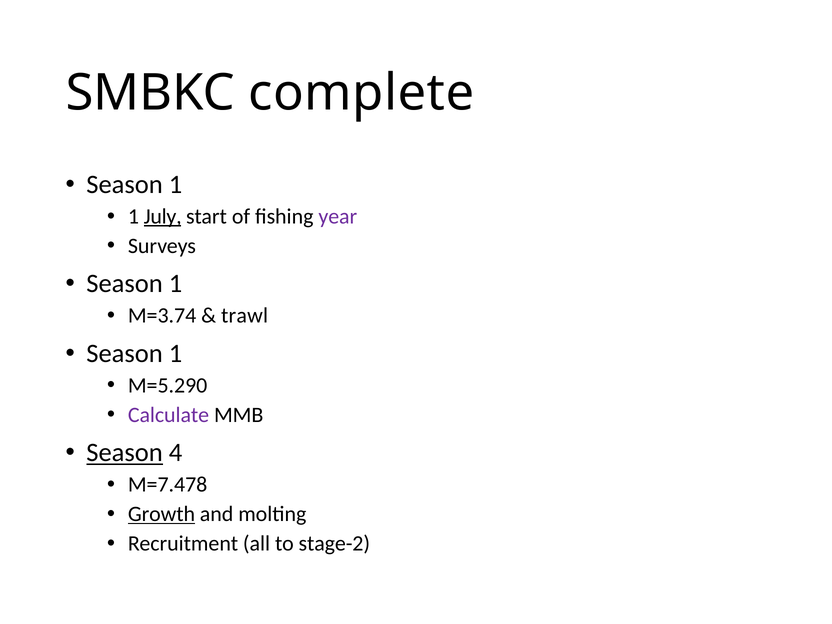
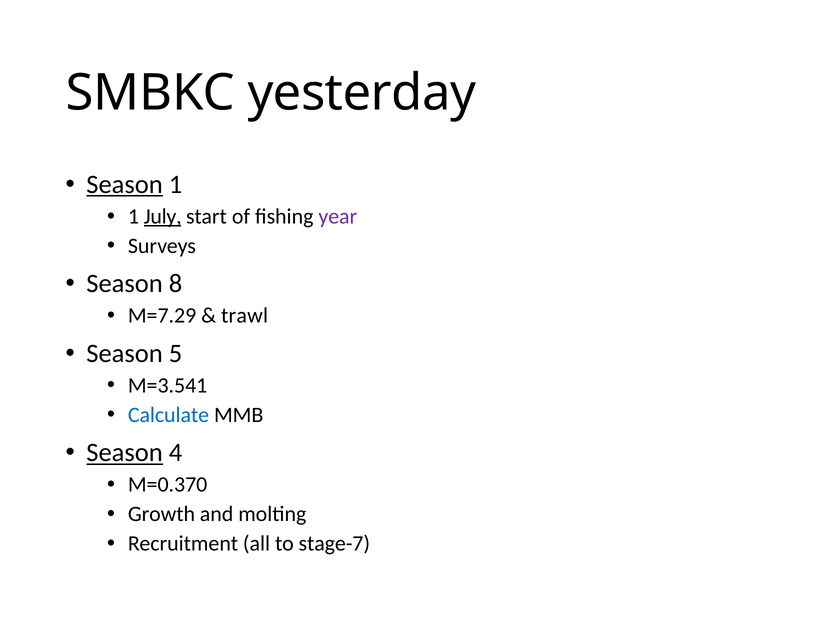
complete: complete -> yesterday
Season at (125, 184) underline: none -> present
1 at (176, 284): 1 -> 8
M=3.74: M=3.74 -> M=7.29
1 at (176, 353): 1 -> 5
M=5.290: M=5.290 -> M=3.541
Calculate colour: purple -> blue
M=7.478: M=7.478 -> M=0.370
Growth underline: present -> none
stage-2: stage-2 -> stage-7
